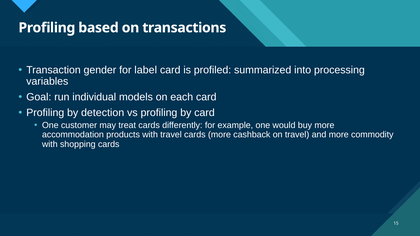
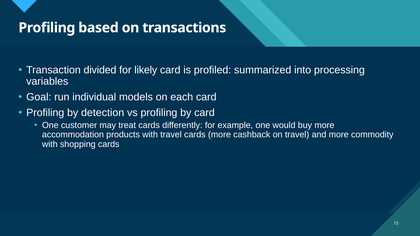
gender: gender -> divided
label: label -> likely
